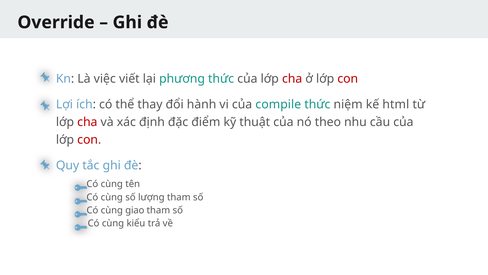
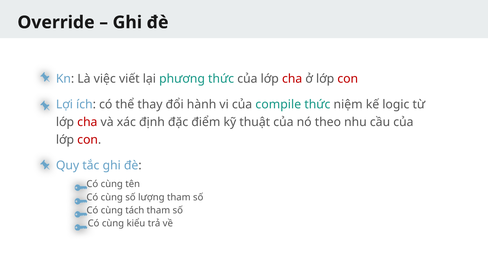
html: html -> logic
giao: giao -> tách
